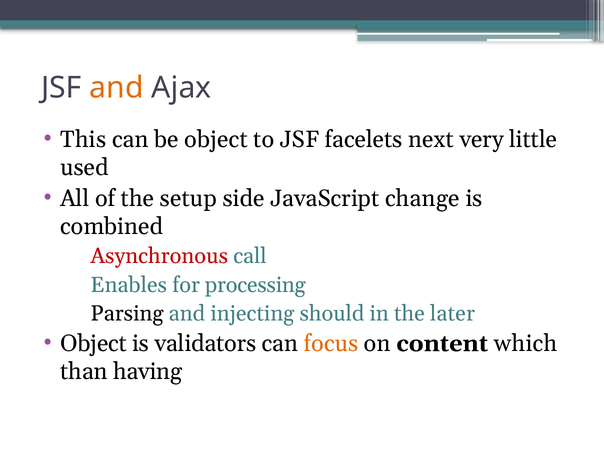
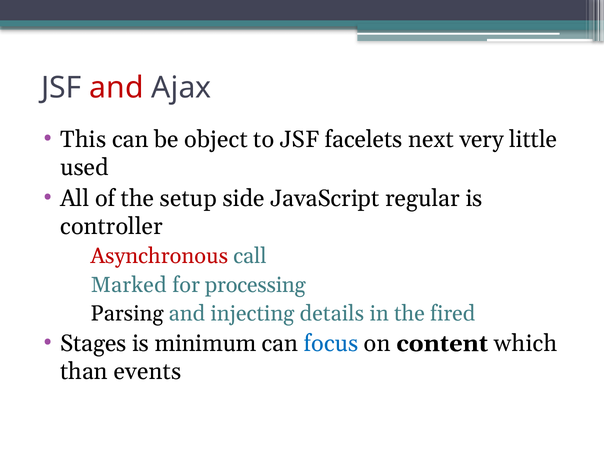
and at (117, 88) colour: orange -> red
change: change -> regular
combined: combined -> controller
Enables: Enables -> Marked
should: should -> details
later: later -> fired
Object at (94, 343): Object -> Stages
validators: validators -> minimum
focus colour: orange -> blue
having: having -> events
